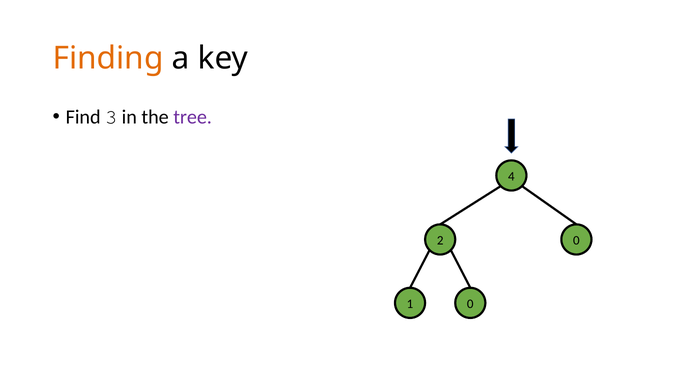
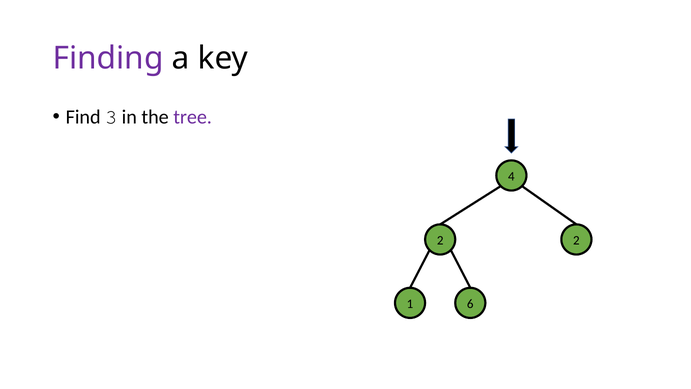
Finding colour: orange -> purple
2 0: 0 -> 2
1 0: 0 -> 6
